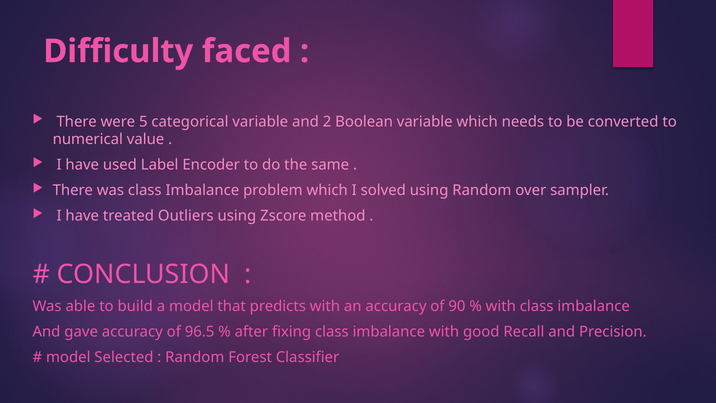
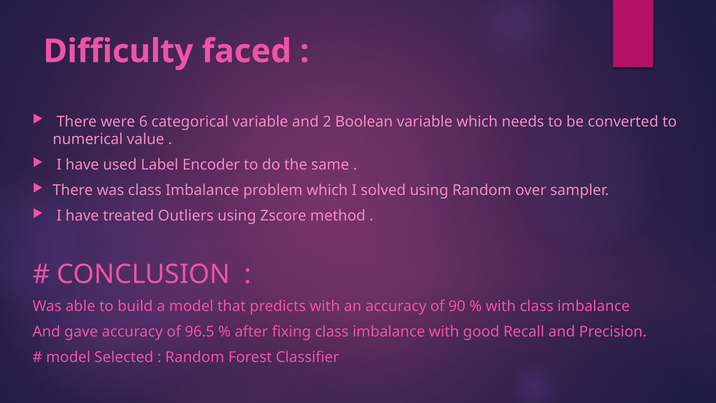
5: 5 -> 6
